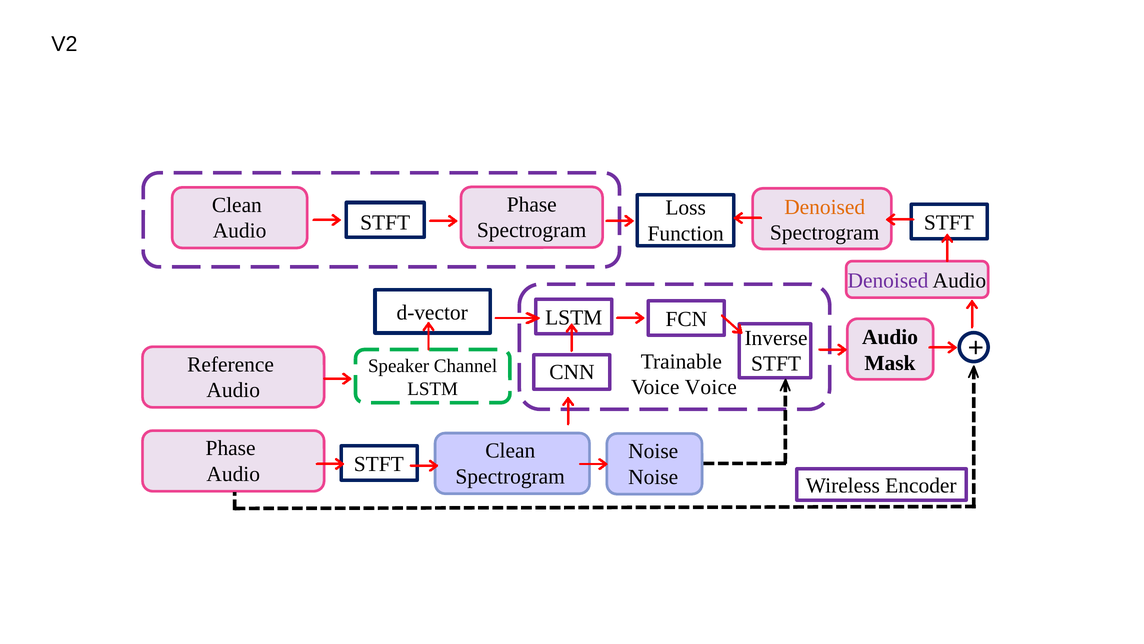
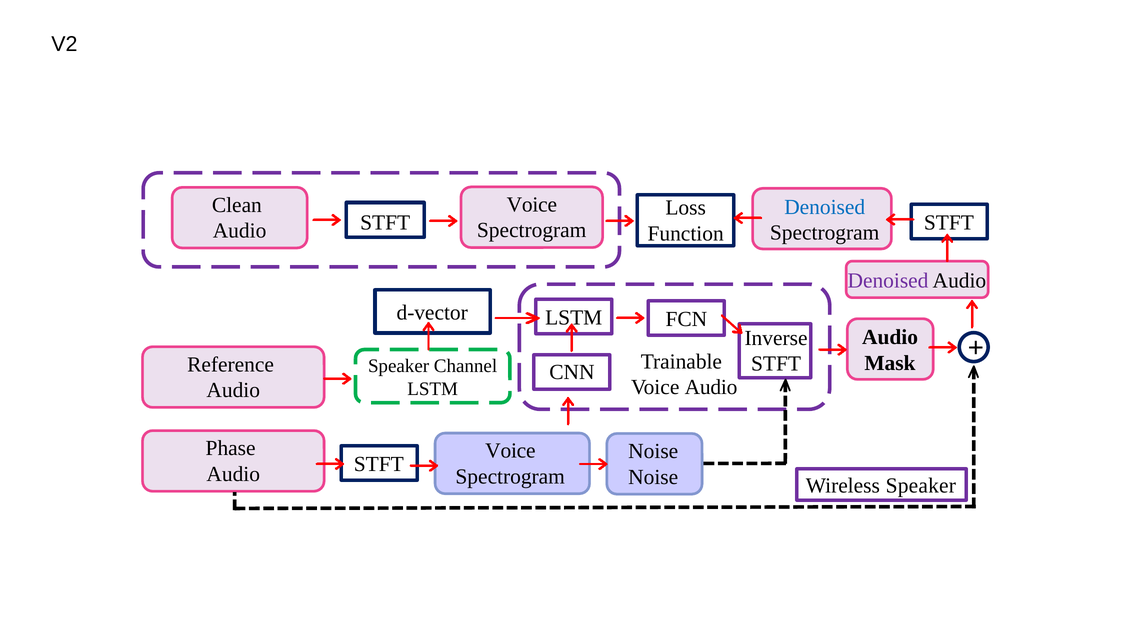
Phase at (532, 204): Phase -> Voice
Denoised at (825, 207) colour: orange -> blue
Voice Voice: Voice -> Audio
Clean at (510, 450): Clean -> Voice
Wireless Encoder: Encoder -> Speaker
